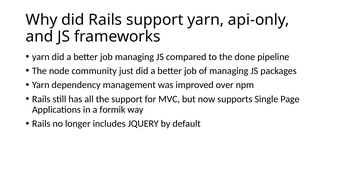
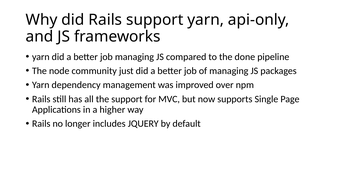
formik: formik -> higher
